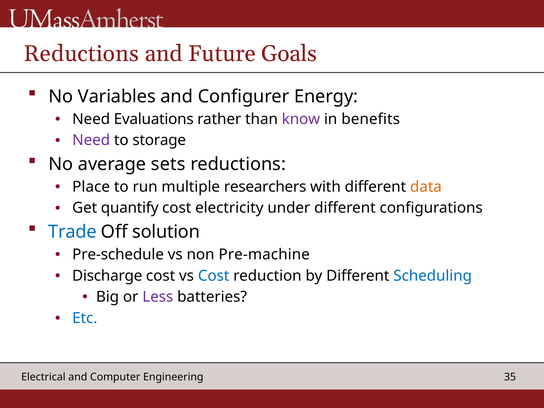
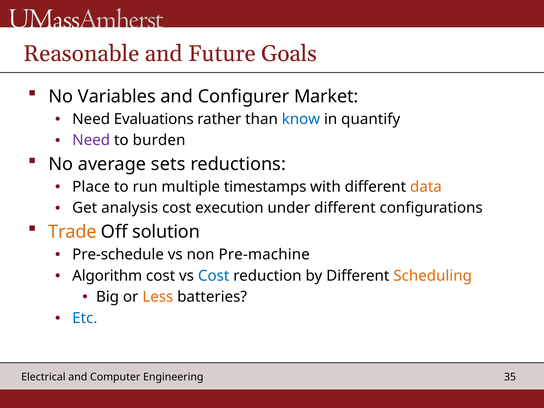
Reductions at (81, 54): Reductions -> Reasonable
Energy: Energy -> Market
know colour: purple -> blue
benefits: benefits -> quantify
storage: storage -> burden
researchers: researchers -> timestamps
quantify: quantify -> analysis
electricity: electricity -> execution
Trade colour: blue -> orange
Discharge: Discharge -> Algorithm
Scheduling colour: blue -> orange
Less colour: purple -> orange
